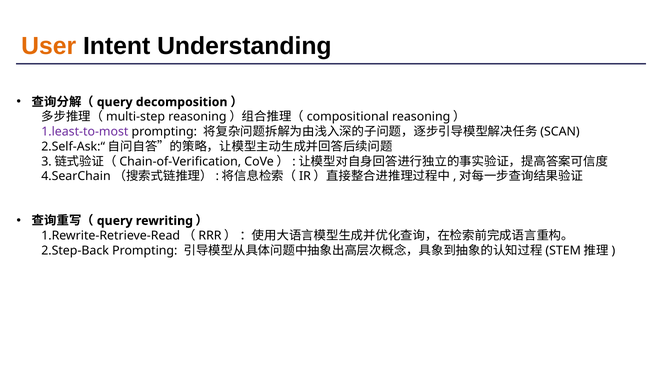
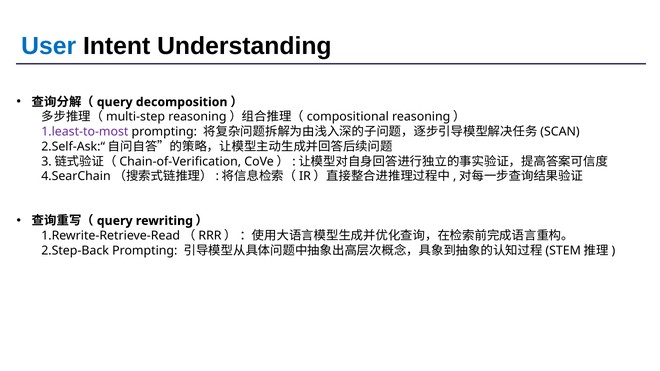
User colour: orange -> blue
